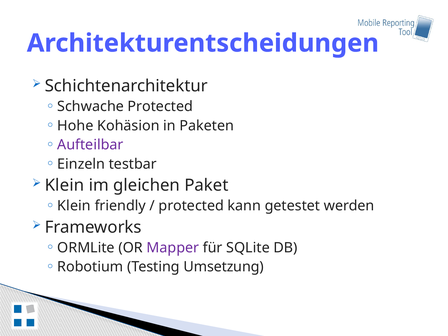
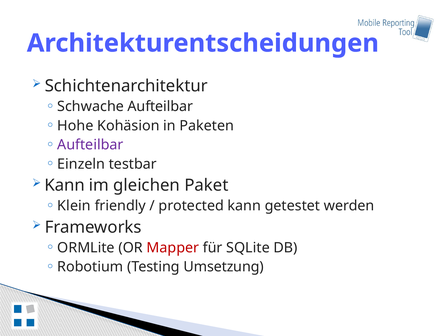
Schwache Protected: Protected -> Aufteilbar
Klein at (65, 185): Klein -> Kann
Mapper colour: purple -> red
